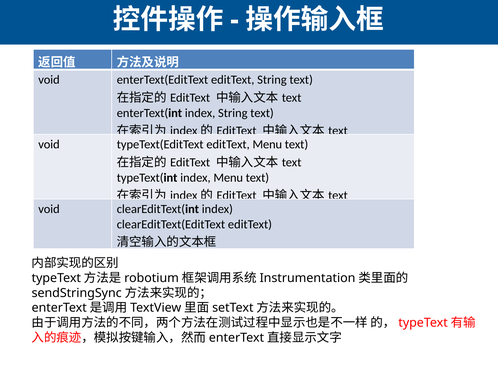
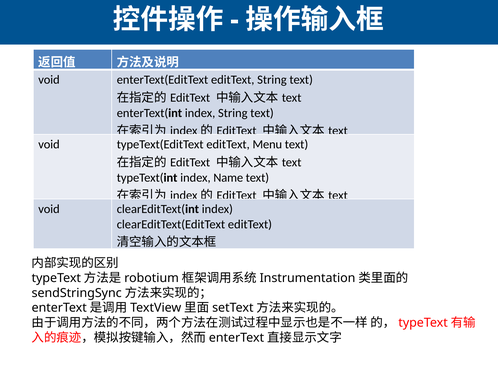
index Menu: Menu -> Name
